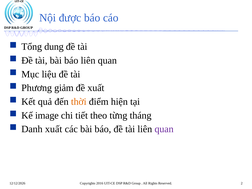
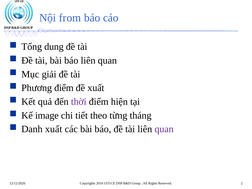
được: được -> from
liệu: liệu -> giải
Phương giảm: giảm -> điểm
thời colour: orange -> purple
